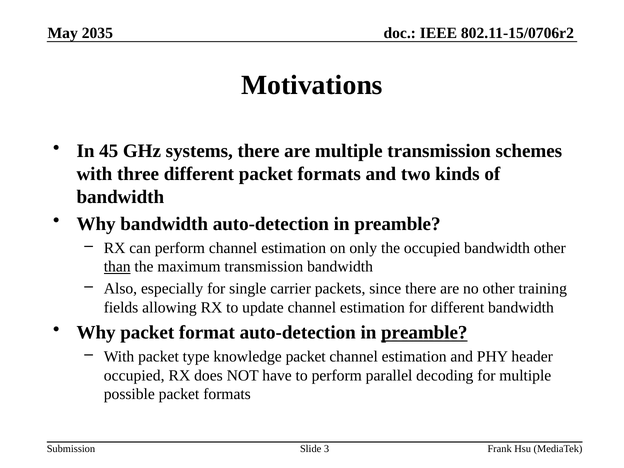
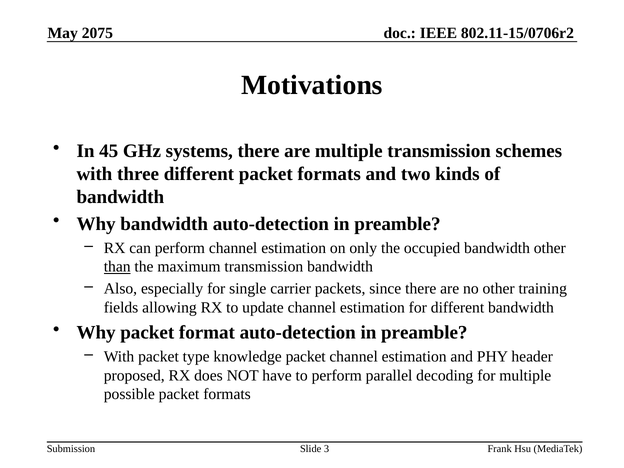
2035: 2035 -> 2075
preamble at (424, 333) underline: present -> none
occupied at (134, 375): occupied -> proposed
